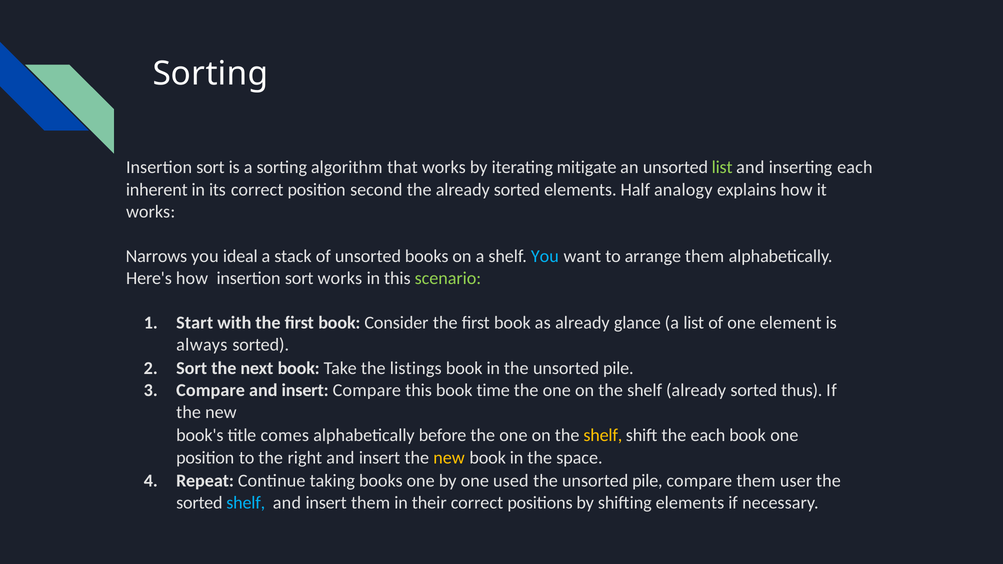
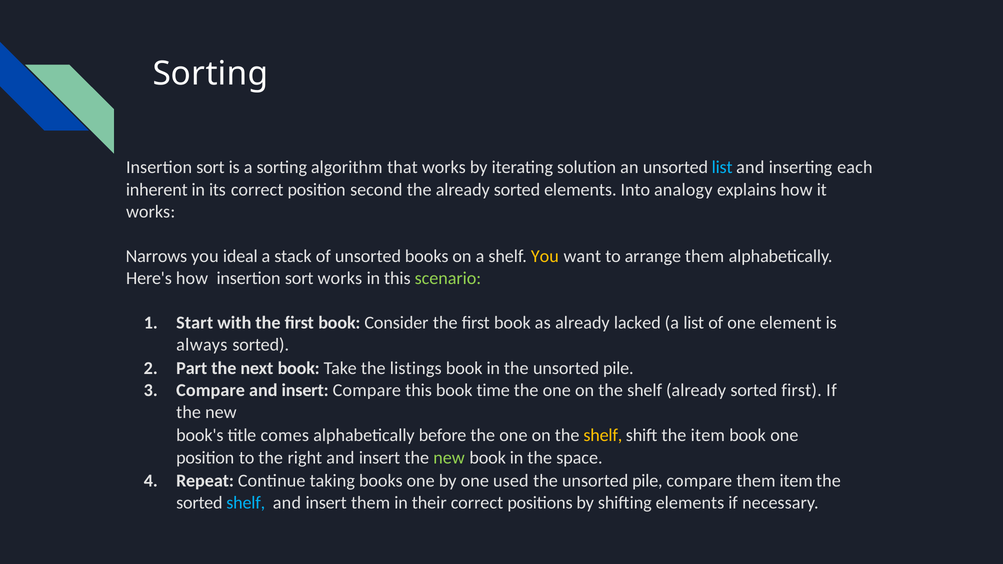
mitigate: mitigate -> solution
list at (722, 168) colour: light green -> light blue
Half: Half -> Into
You at (545, 256) colour: light blue -> yellow
glance: glance -> lacked
Sort at (192, 368): Sort -> Part
sorted thus: thus -> first
the each: each -> item
new at (449, 458) colour: yellow -> light green
them user: user -> item
